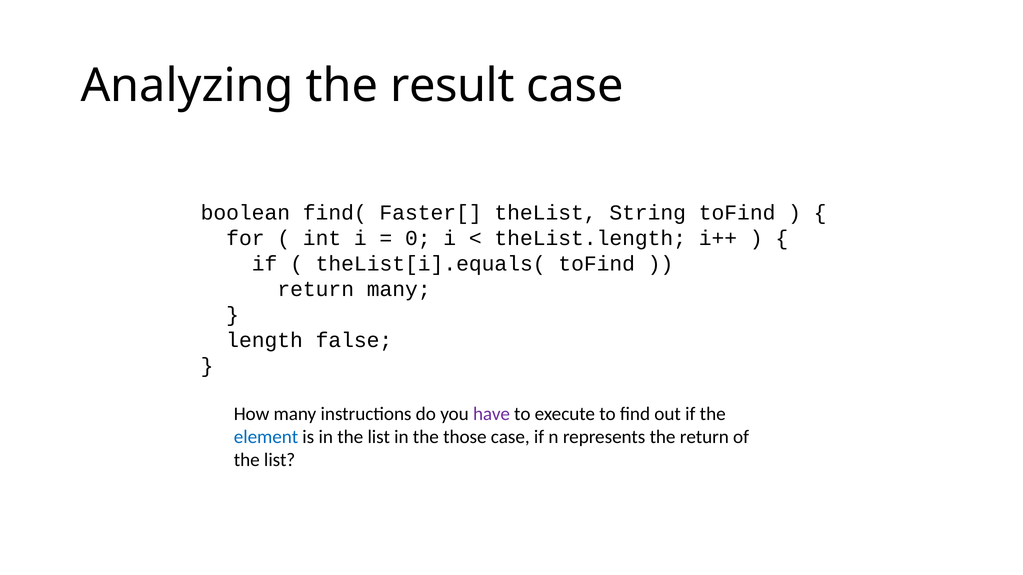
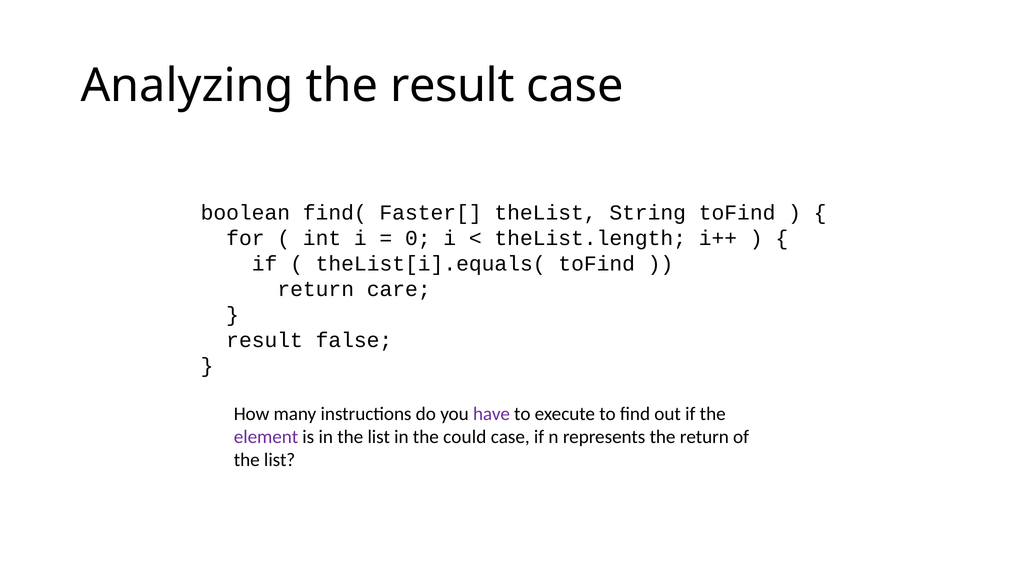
return many: many -> care
length at (265, 341): length -> result
element colour: blue -> purple
those: those -> could
